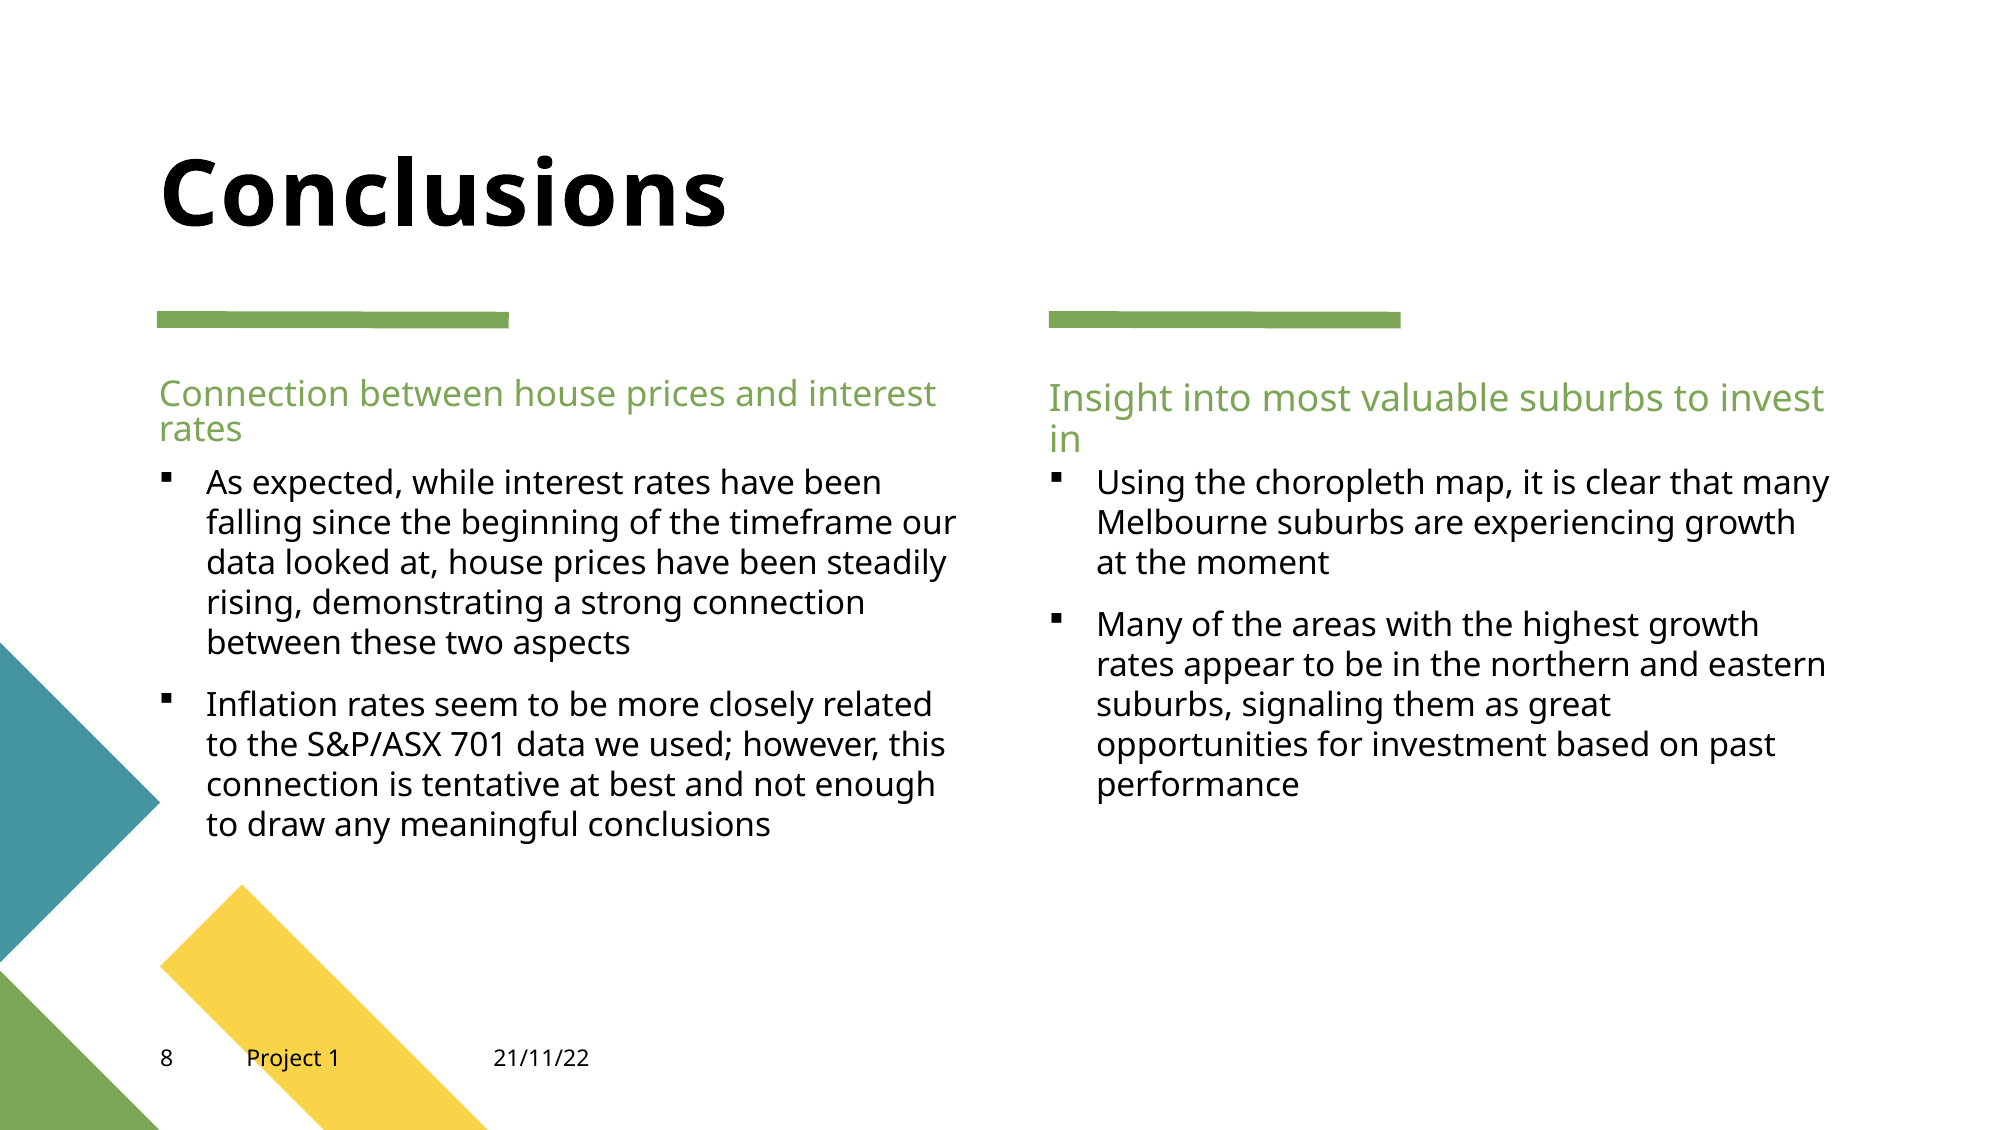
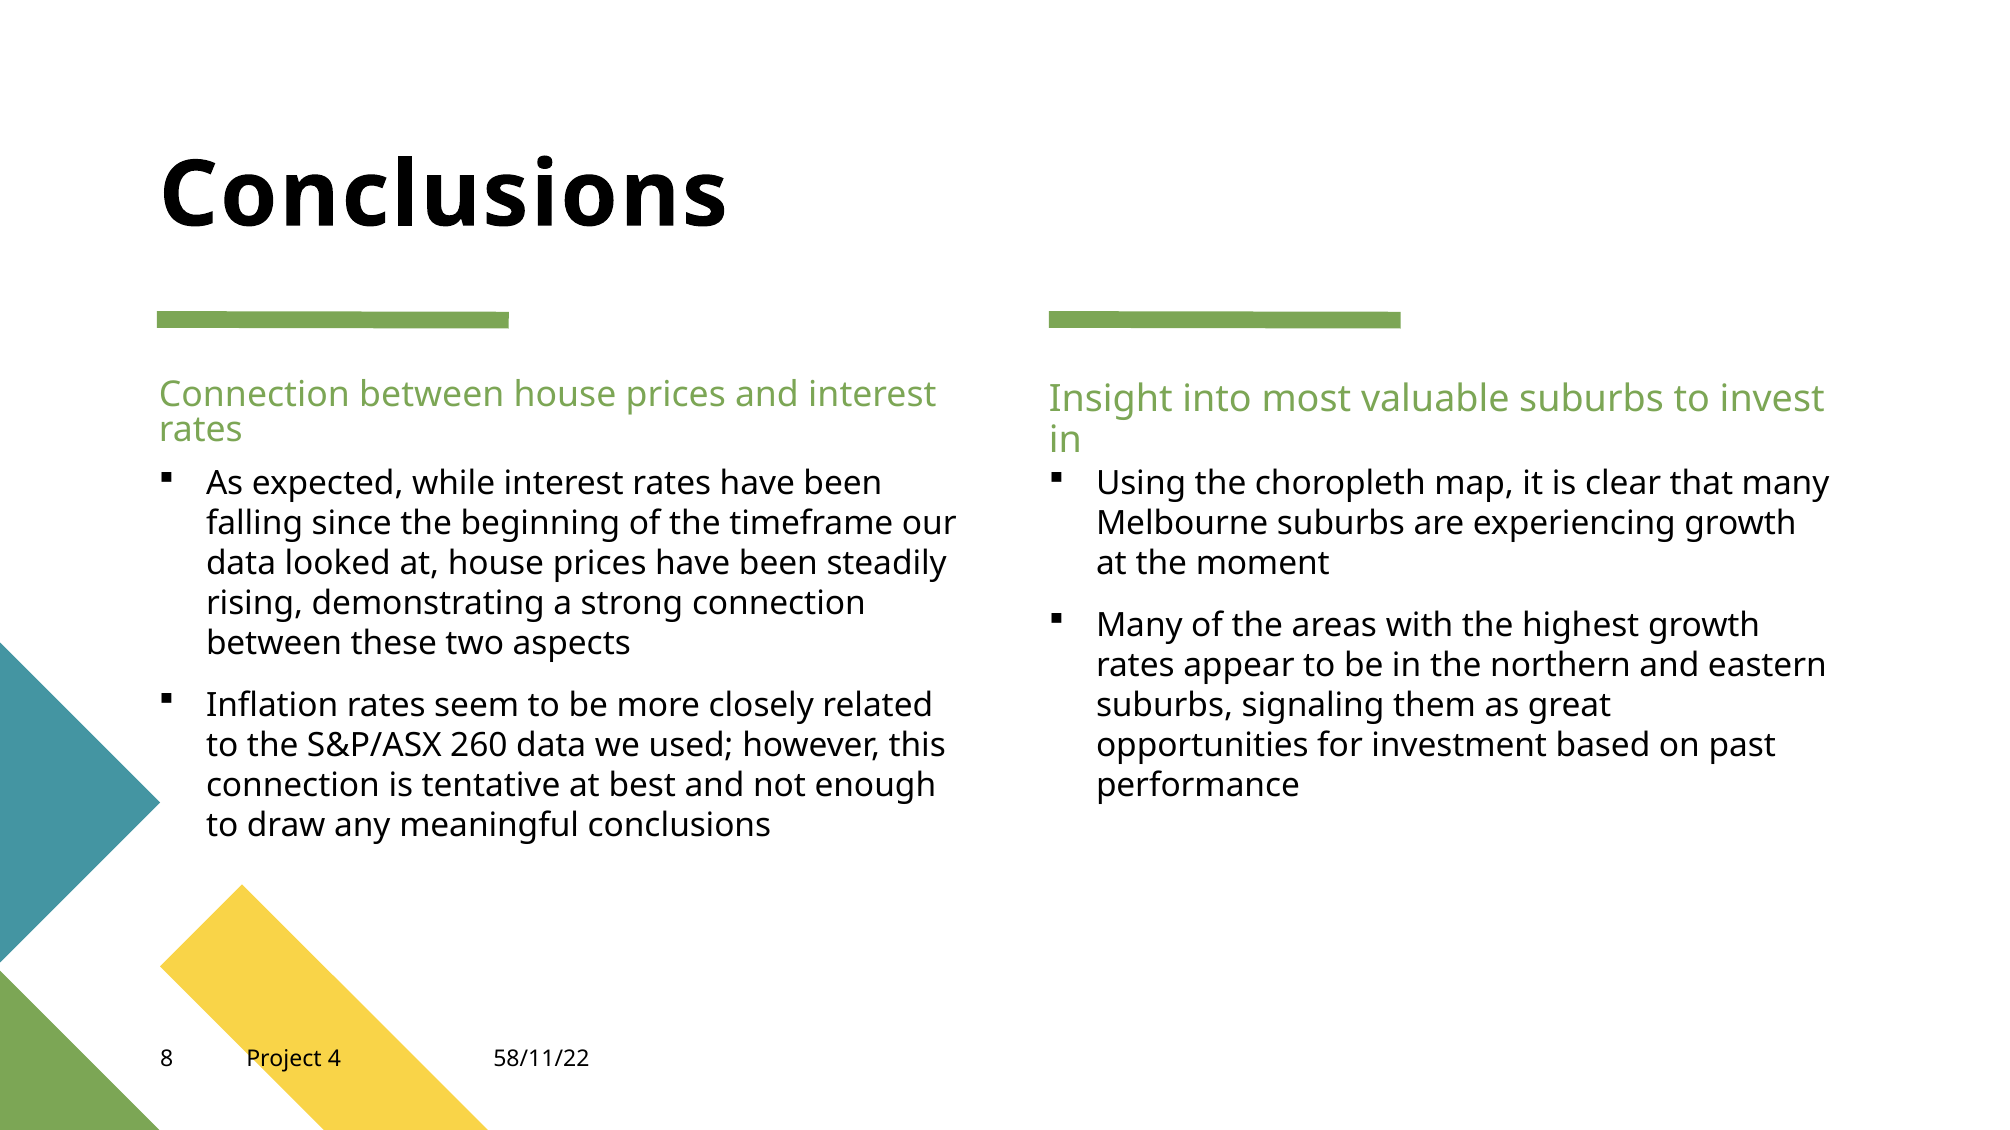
701: 701 -> 260
1: 1 -> 4
21/11/22: 21/11/22 -> 58/11/22
